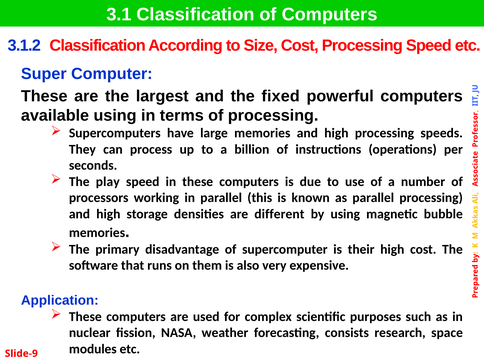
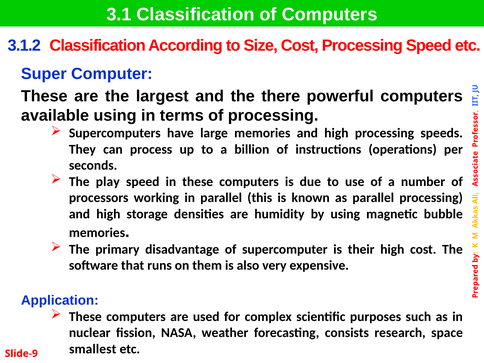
fixed: fixed -> there
different: different -> humidity
modules: modules -> smallest
